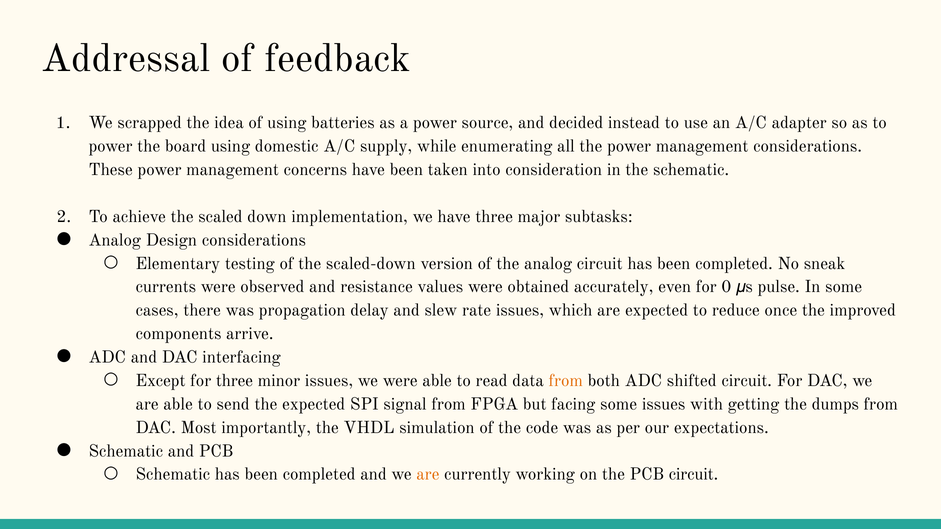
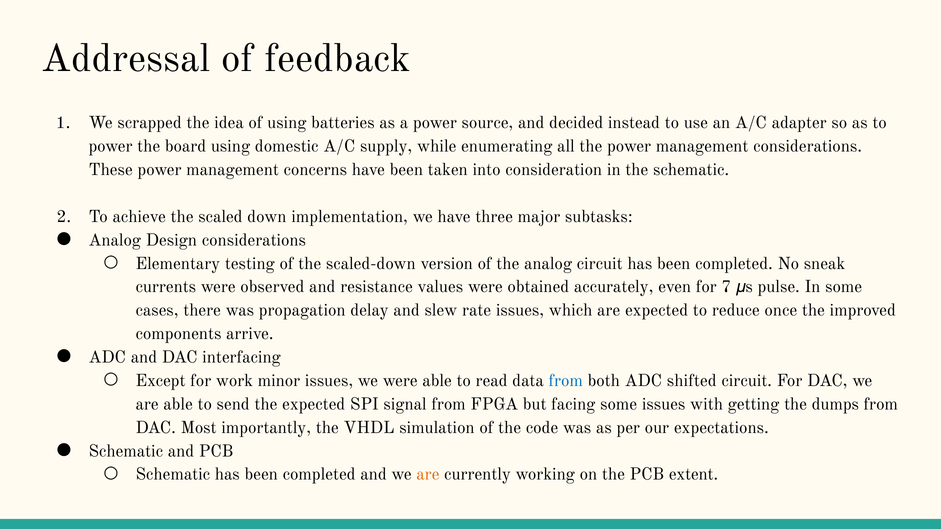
0: 0 -> 7
for three: three -> work
from at (566, 381) colour: orange -> blue
PCB circuit: circuit -> extent
